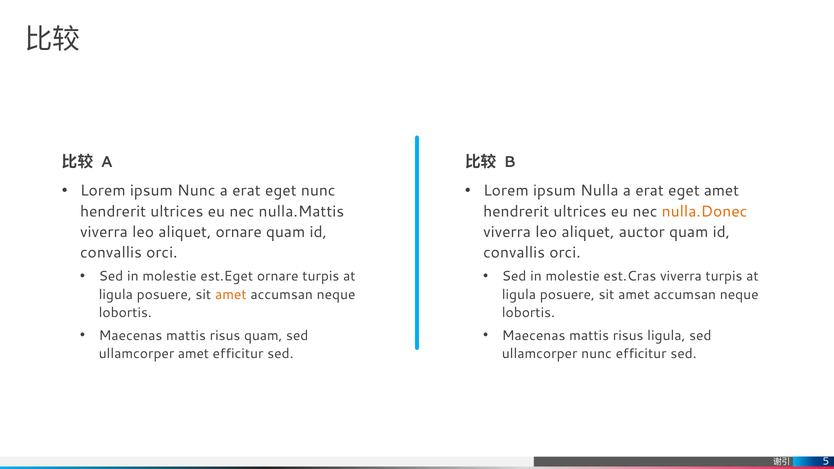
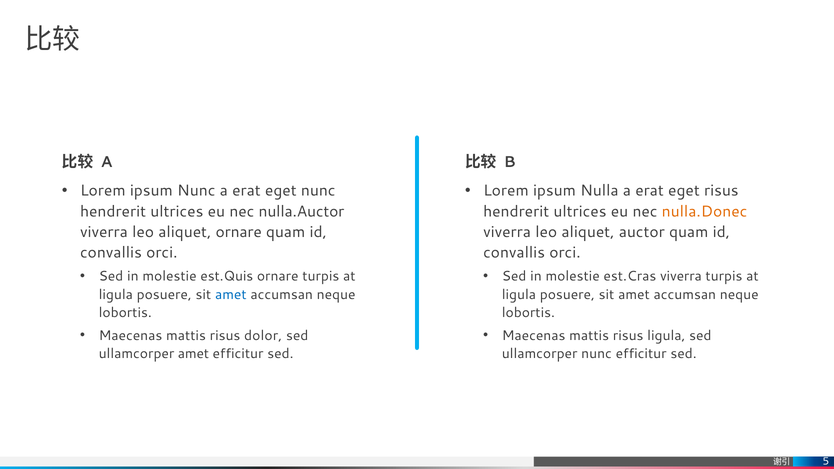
eget amet: amet -> risus
nulla.Mattis: nulla.Mattis -> nulla.Auctor
est.Eget: est.Eget -> est.Quis
amet at (231, 295) colour: orange -> blue
risus quam: quam -> dolor
